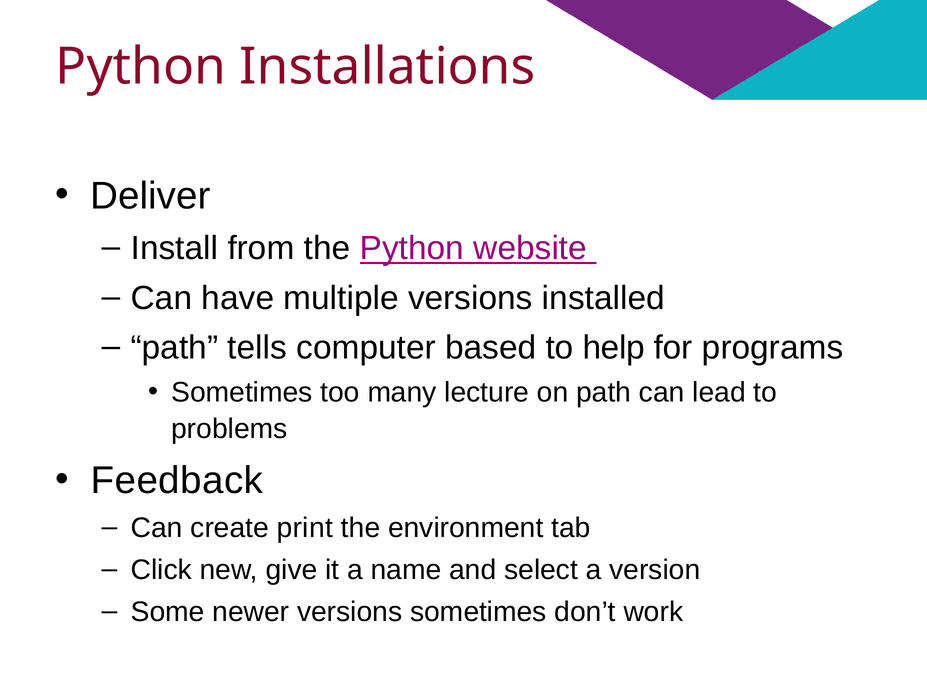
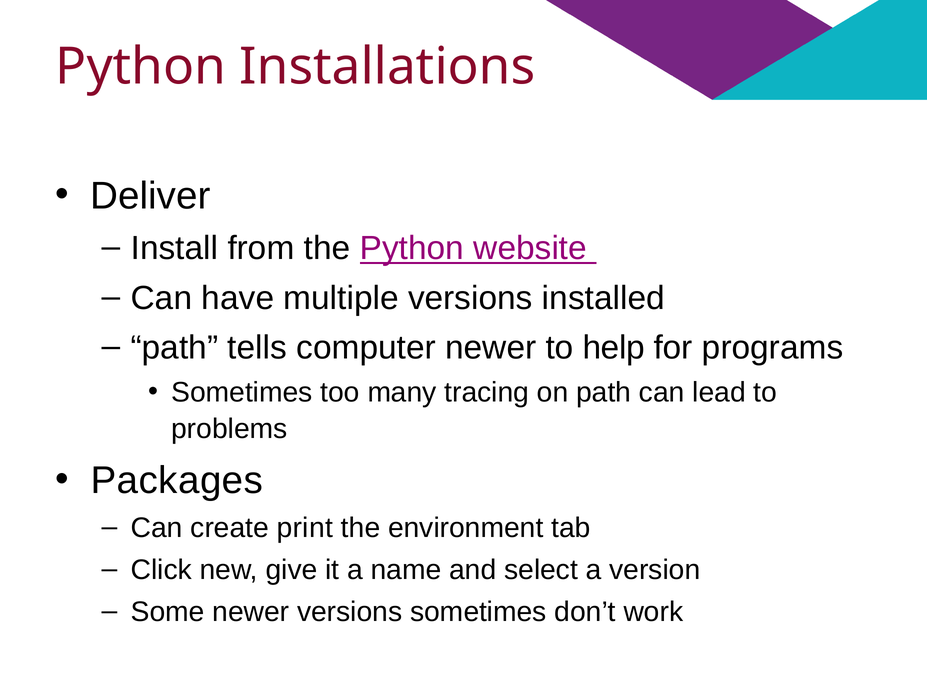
computer based: based -> newer
lecture: lecture -> tracing
Feedback: Feedback -> Packages
